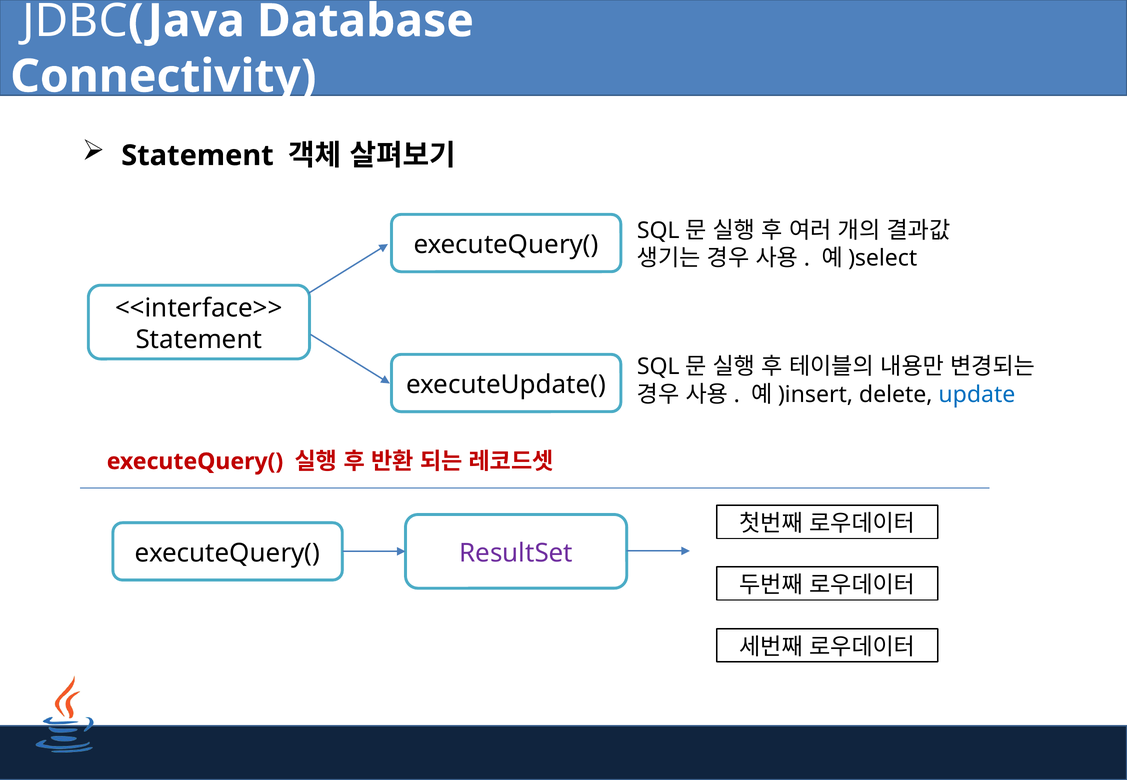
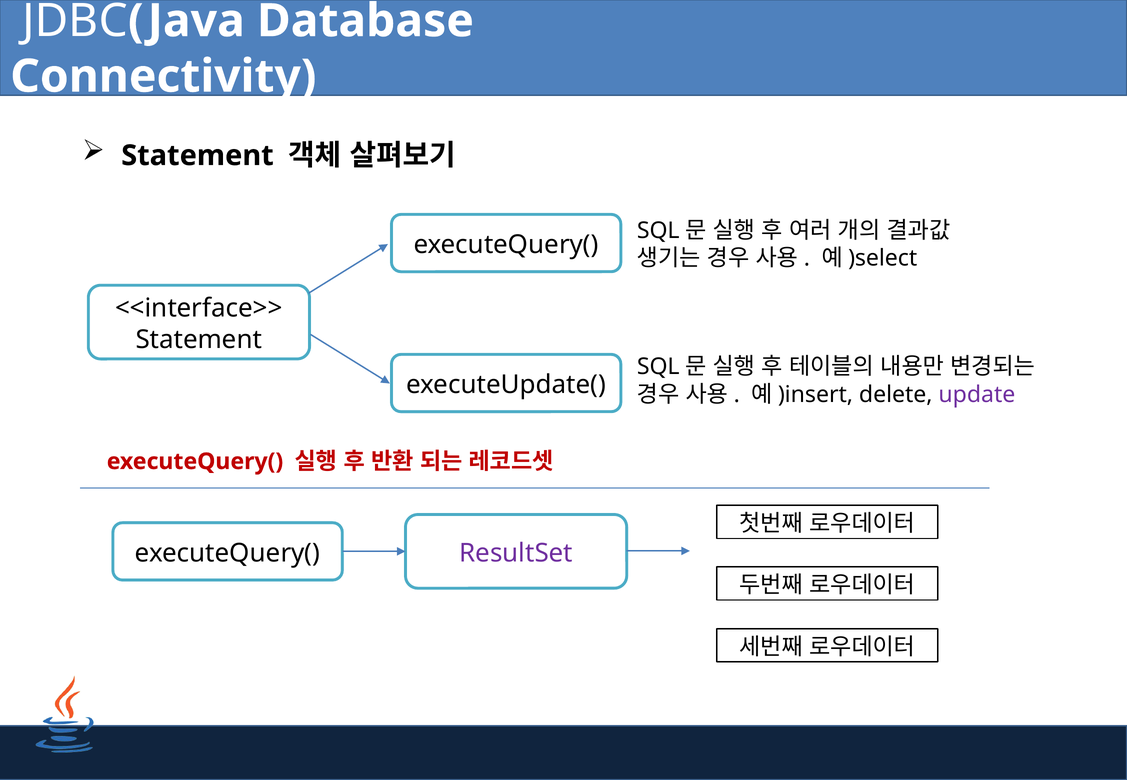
update colour: blue -> purple
